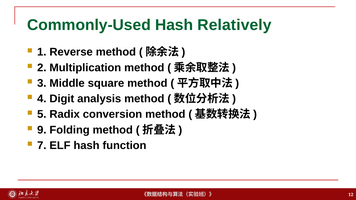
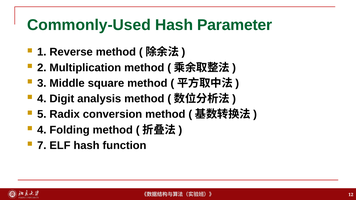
Relatively: Relatively -> Parameter
9 at (42, 130): 9 -> 4
